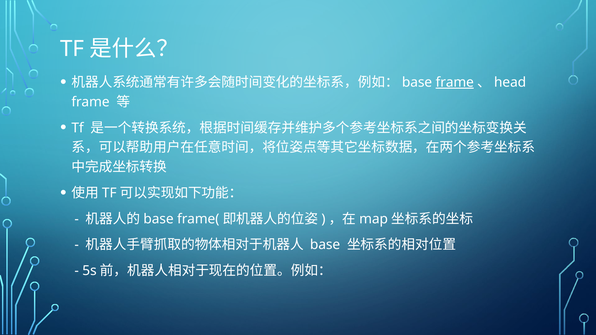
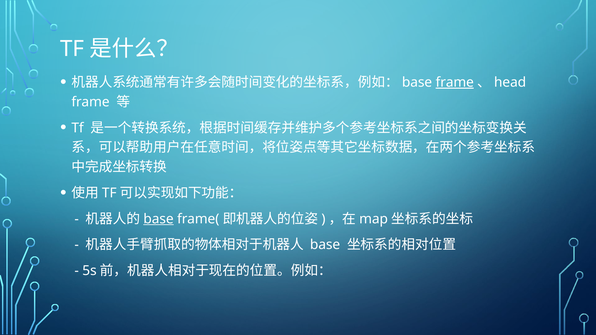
base at (159, 219) underline: none -> present
